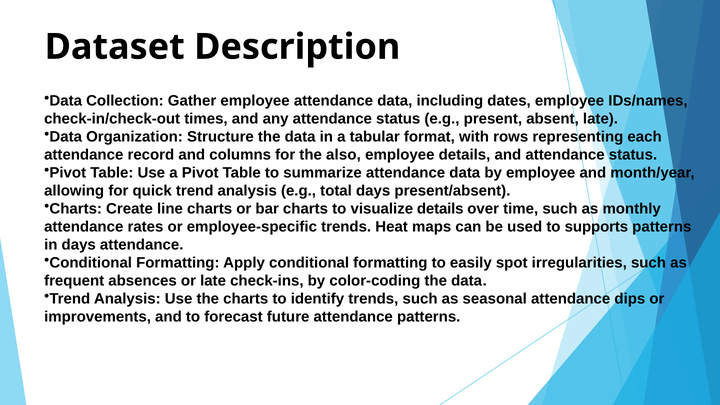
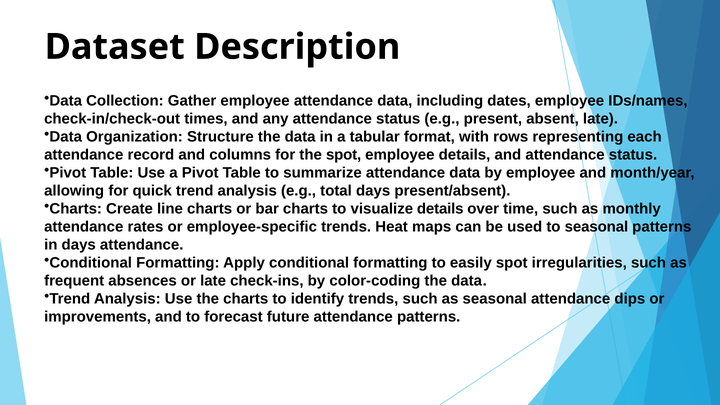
the also: also -> spot
to supports: supports -> seasonal
